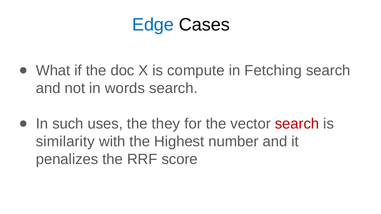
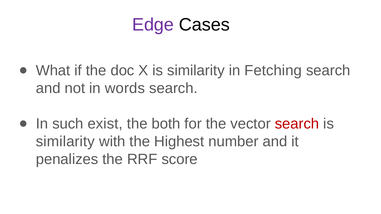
Edge colour: blue -> purple
X is compute: compute -> similarity
uses: uses -> exist
they: they -> both
